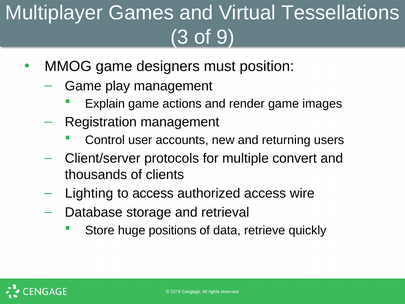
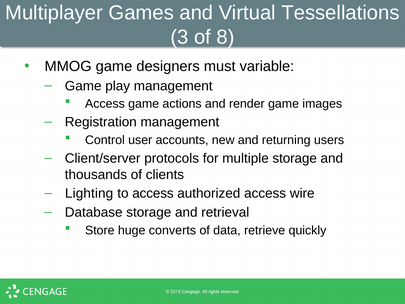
9: 9 -> 8
position: position -> variable
Explain at (105, 104): Explain -> Access
multiple convert: convert -> storage
positions: positions -> converts
